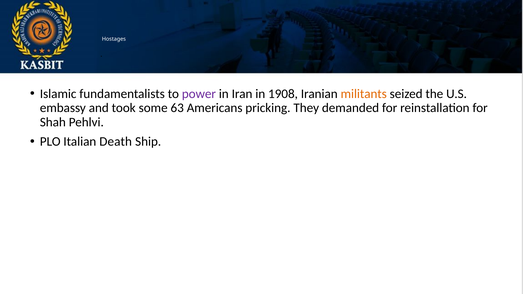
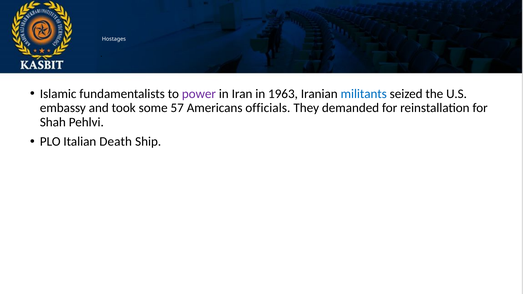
1908: 1908 -> 1963
militants colour: orange -> blue
63: 63 -> 57
pricking: pricking -> officials
